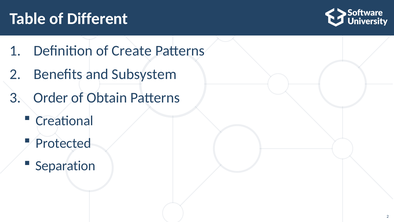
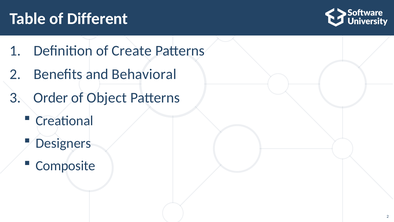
Subsystem: Subsystem -> Behavioral
Obtain: Obtain -> Object
Protected: Protected -> Designers
Separation: Separation -> Composite
